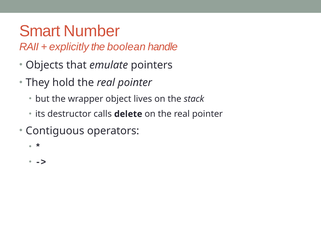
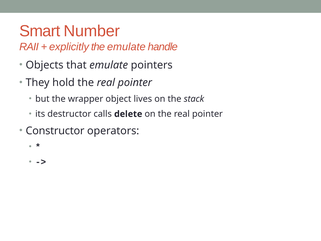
the boolean: boolean -> emulate
Contiguous: Contiguous -> Constructor
